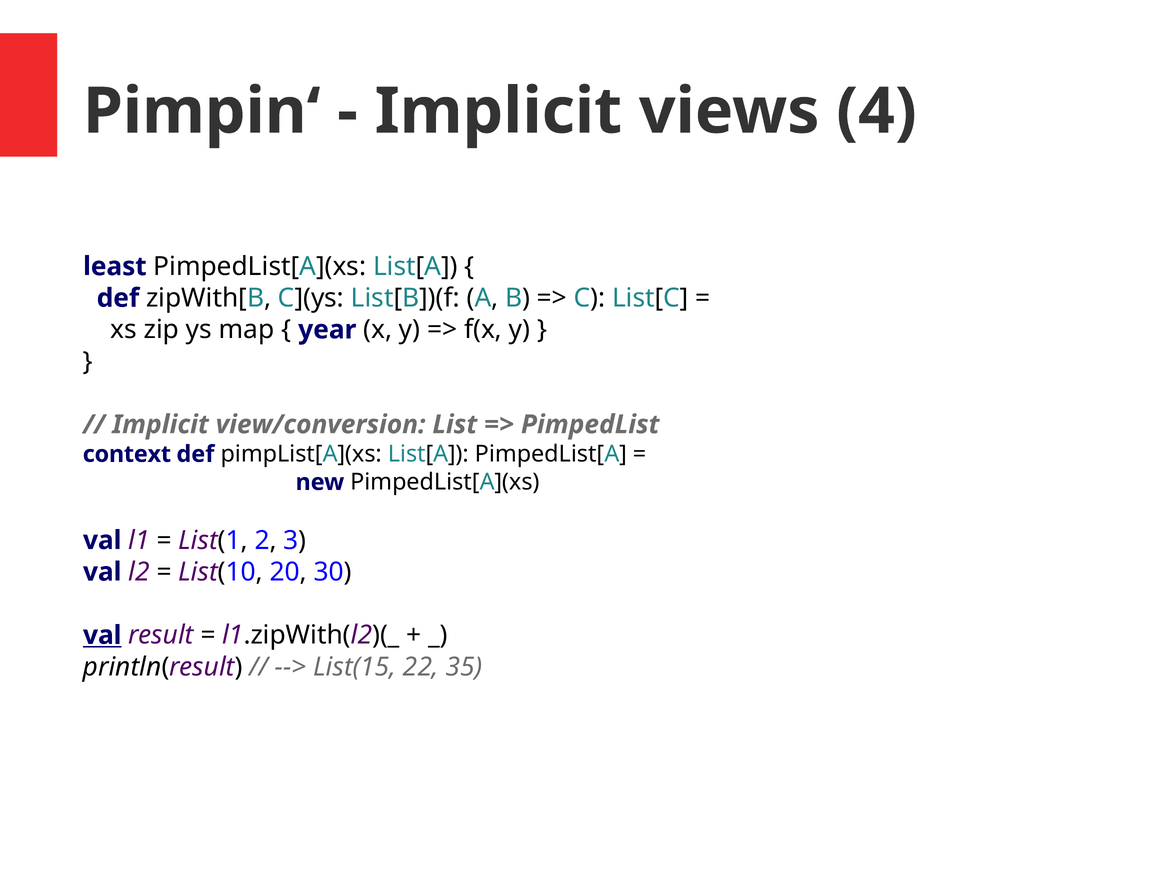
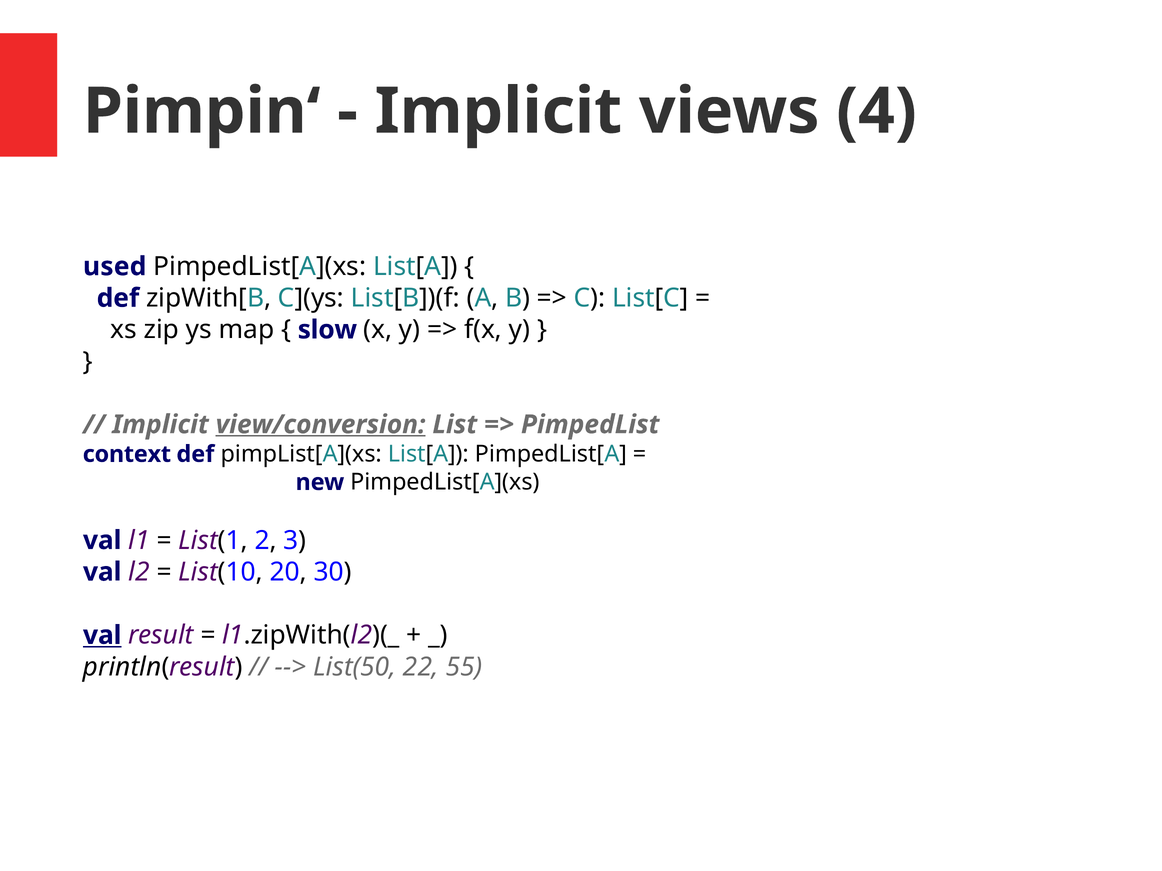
least: least -> used
year: year -> slow
view/conversion underline: none -> present
List(15: List(15 -> List(50
35: 35 -> 55
